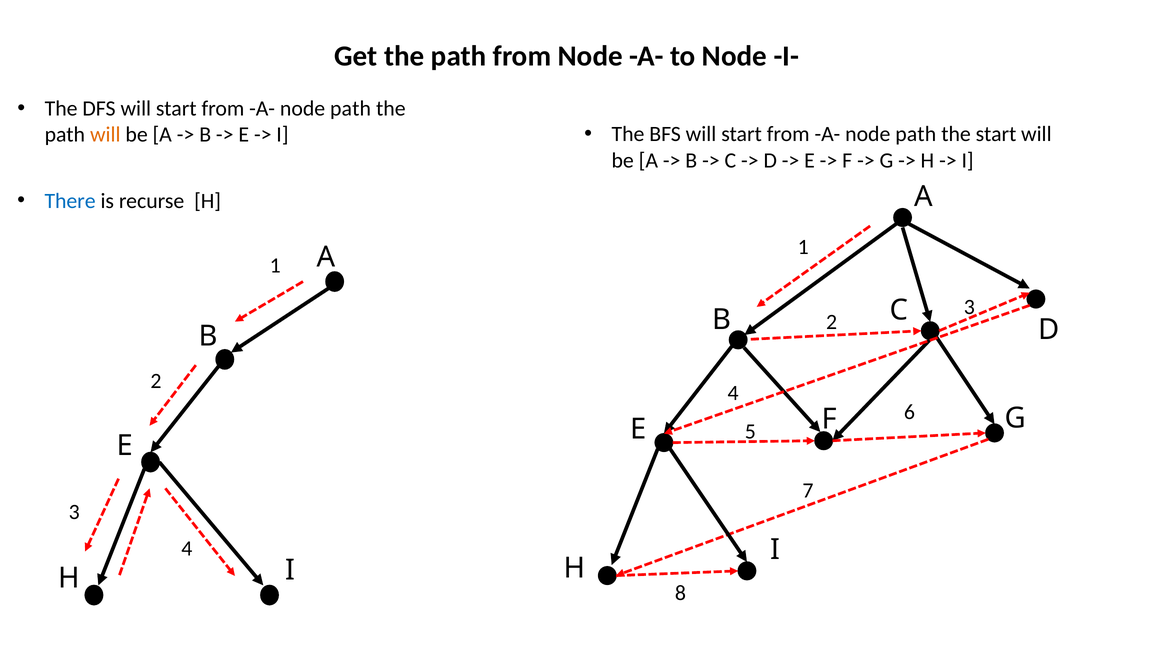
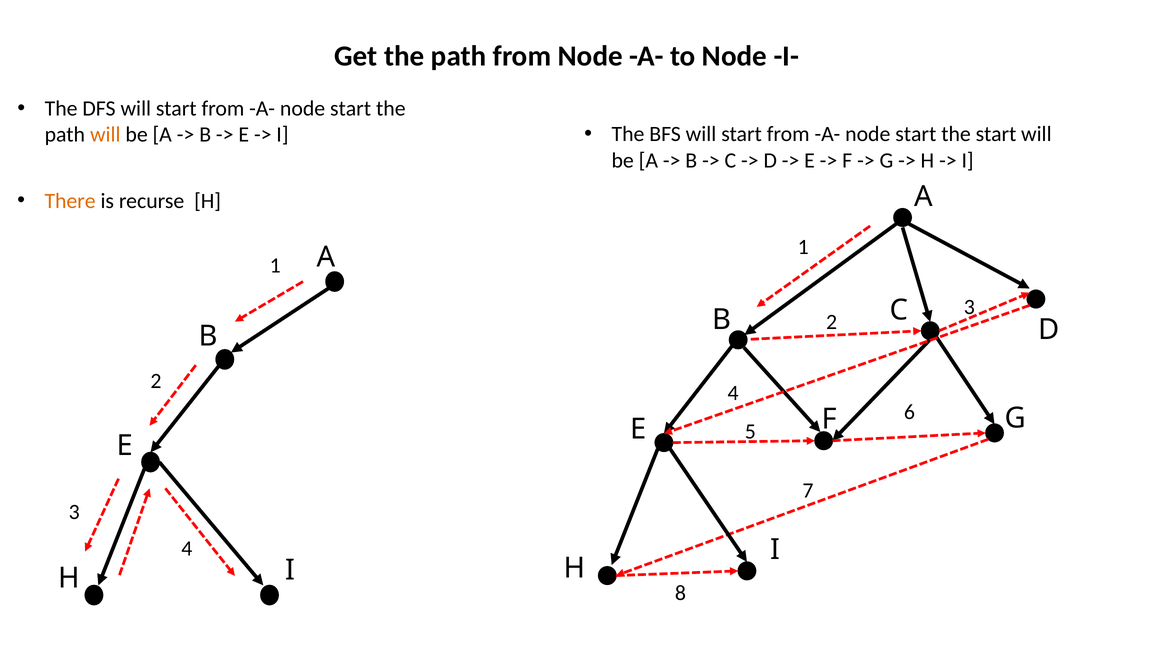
path at (350, 109): path -> start
path at (916, 134): path -> start
There colour: blue -> orange
